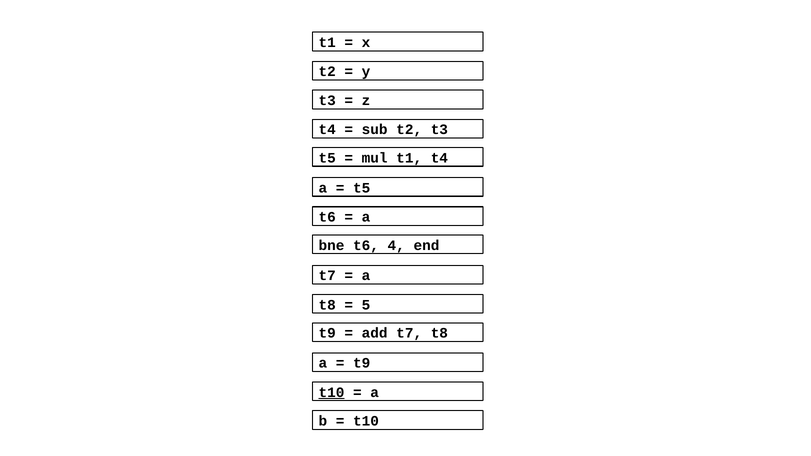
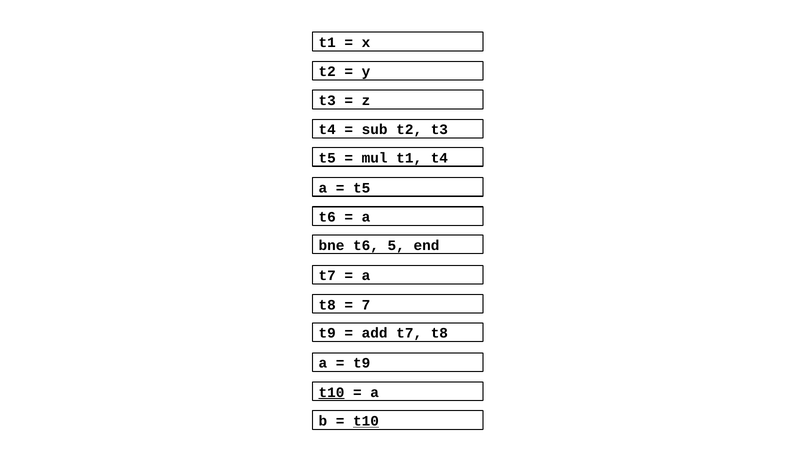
4: 4 -> 5
5: 5 -> 7
t10 at (366, 421) underline: none -> present
